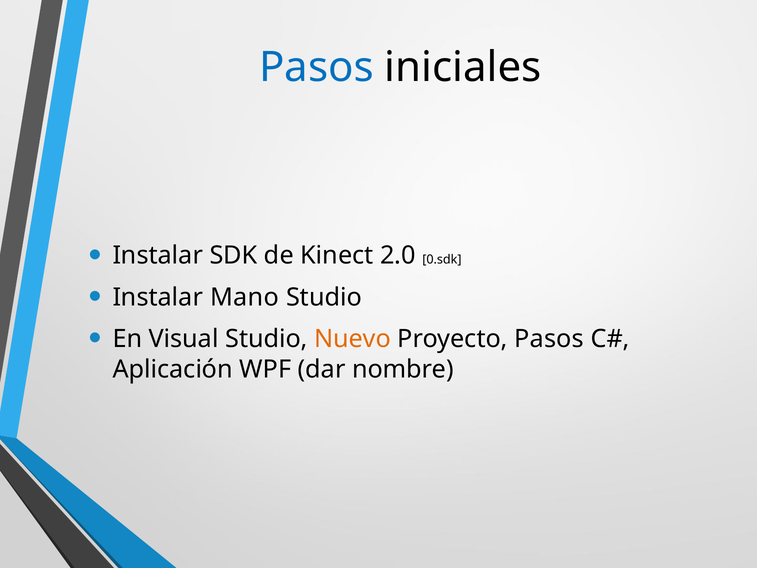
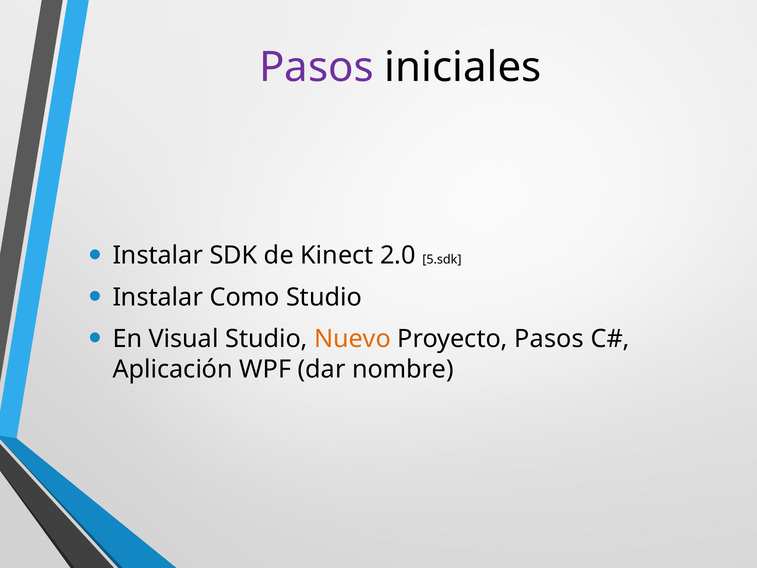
Pasos at (316, 67) colour: blue -> purple
0.sdk: 0.sdk -> 5.sdk
Mano: Mano -> Como
